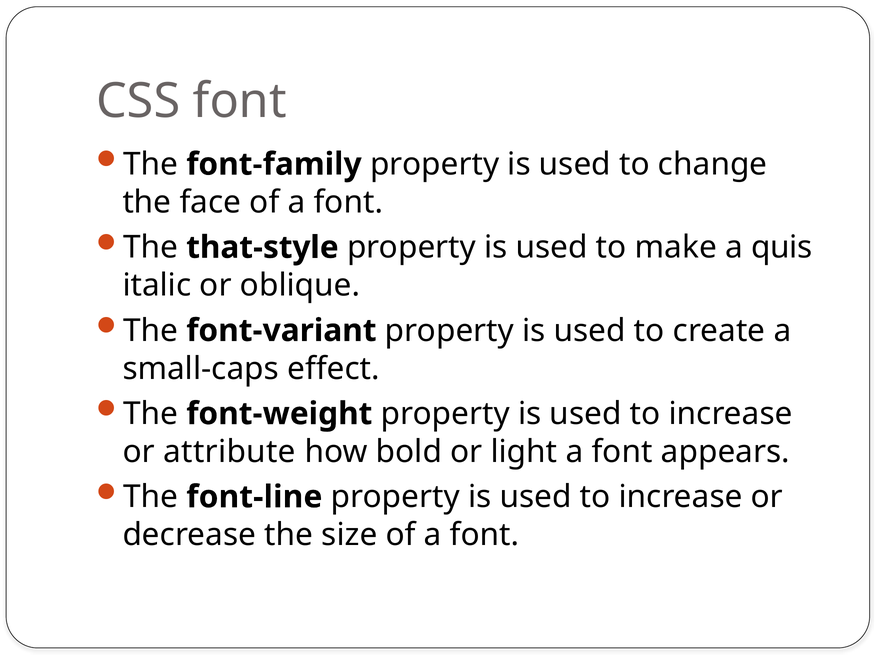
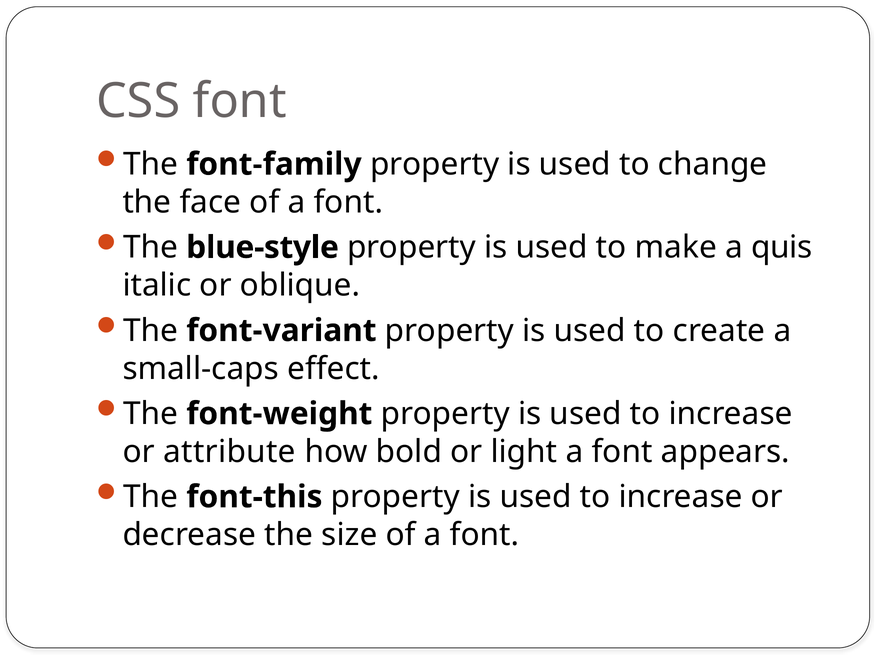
that-style: that-style -> blue-style
font-line: font-line -> font-this
